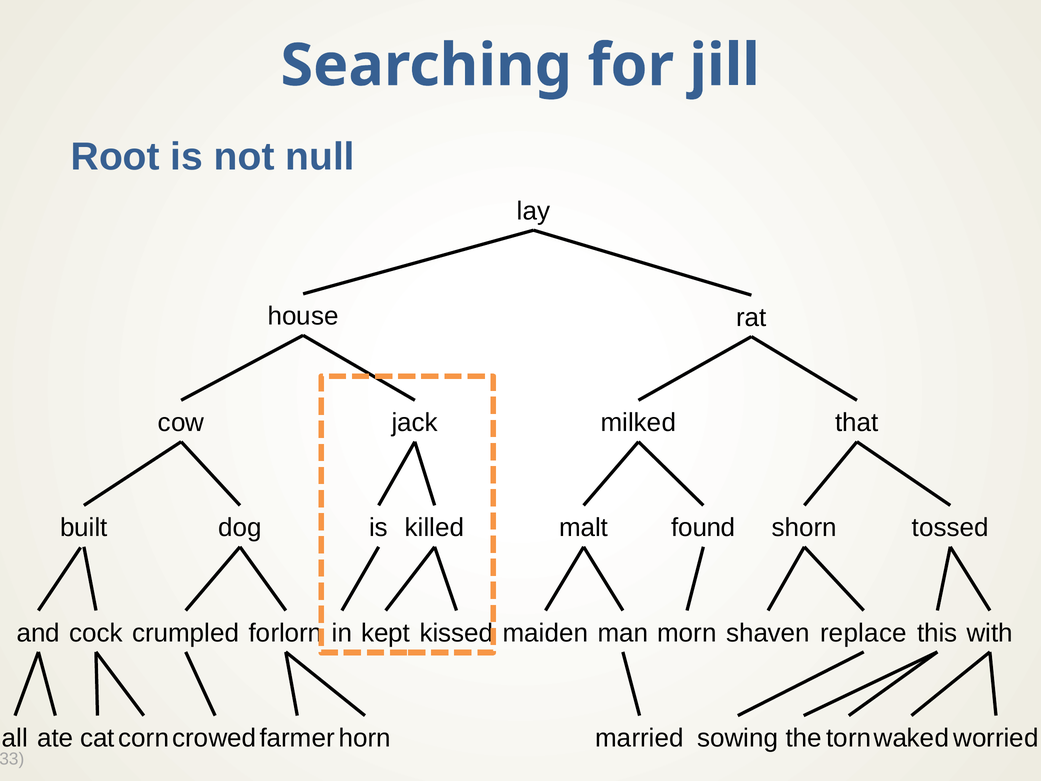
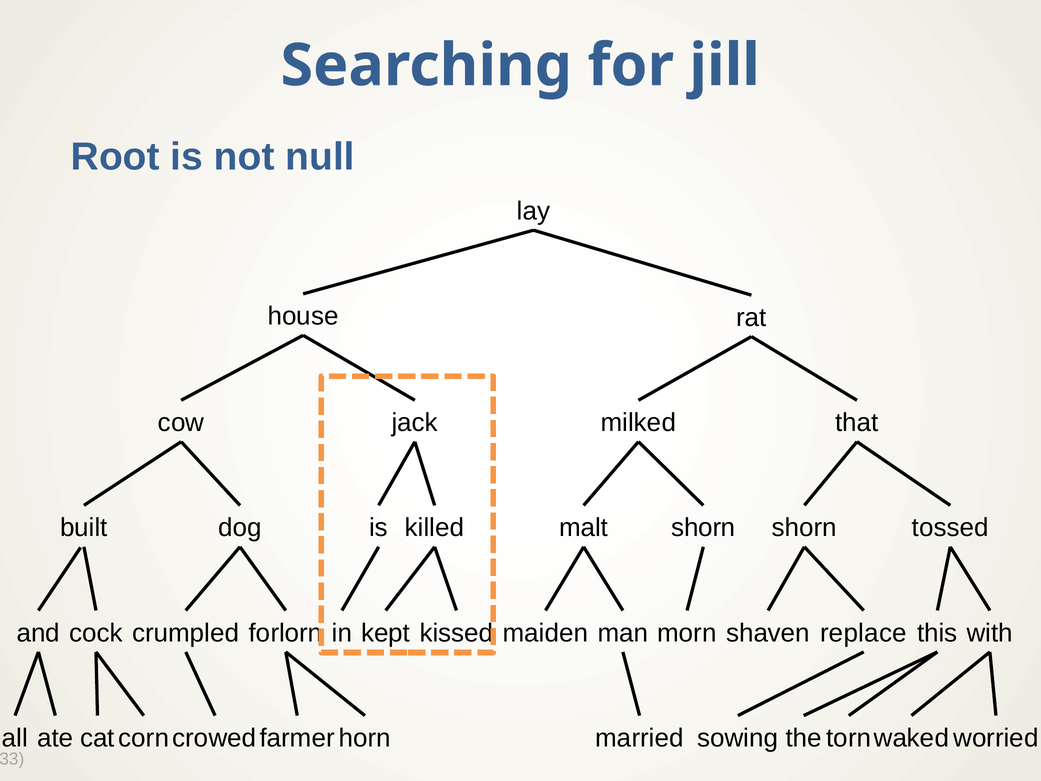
malt found: found -> shorn
